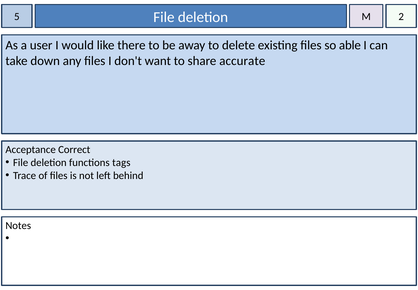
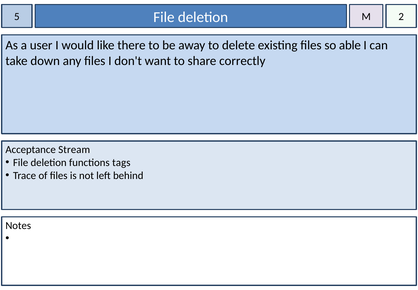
accurate: accurate -> correctly
Correct: Correct -> Stream
